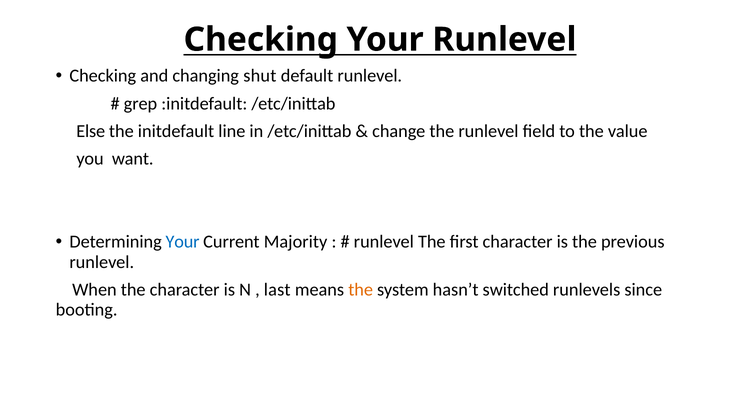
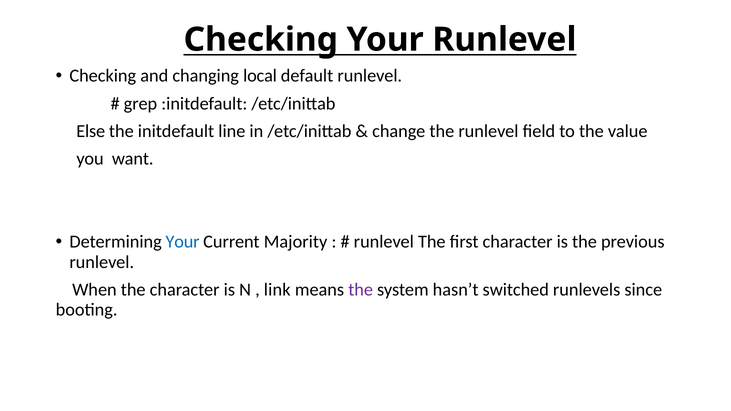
shut: shut -> local
last: last -> link
the at (361, 290) colour: orange -> purple
